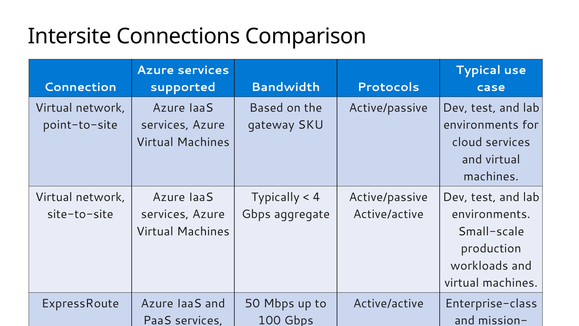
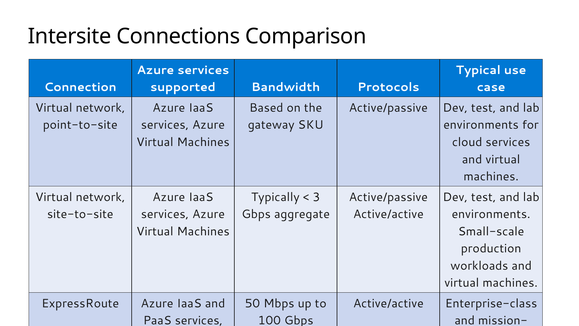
4: 4 -> 3
